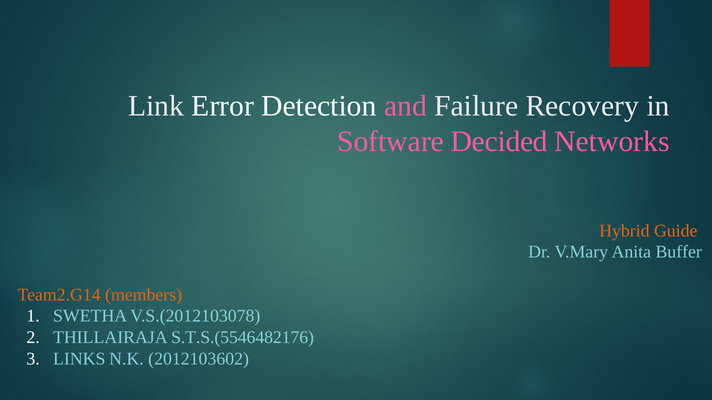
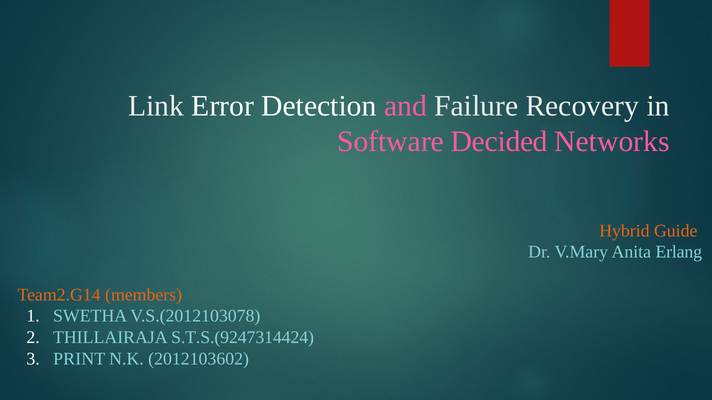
Buffer: Buffer -> Erlang
S.T.S.(5546482176: S.T.S.(5546482176 -> S.T.S.(9247314424
LINKS: LINKS -> PRINT
